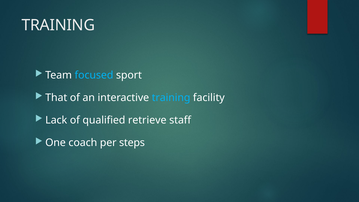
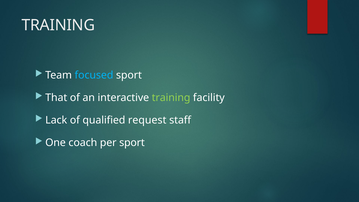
training at (171, 98) colour: light blue -> light green
retrieve: retrieve -> request
per steps: steps -> sport
